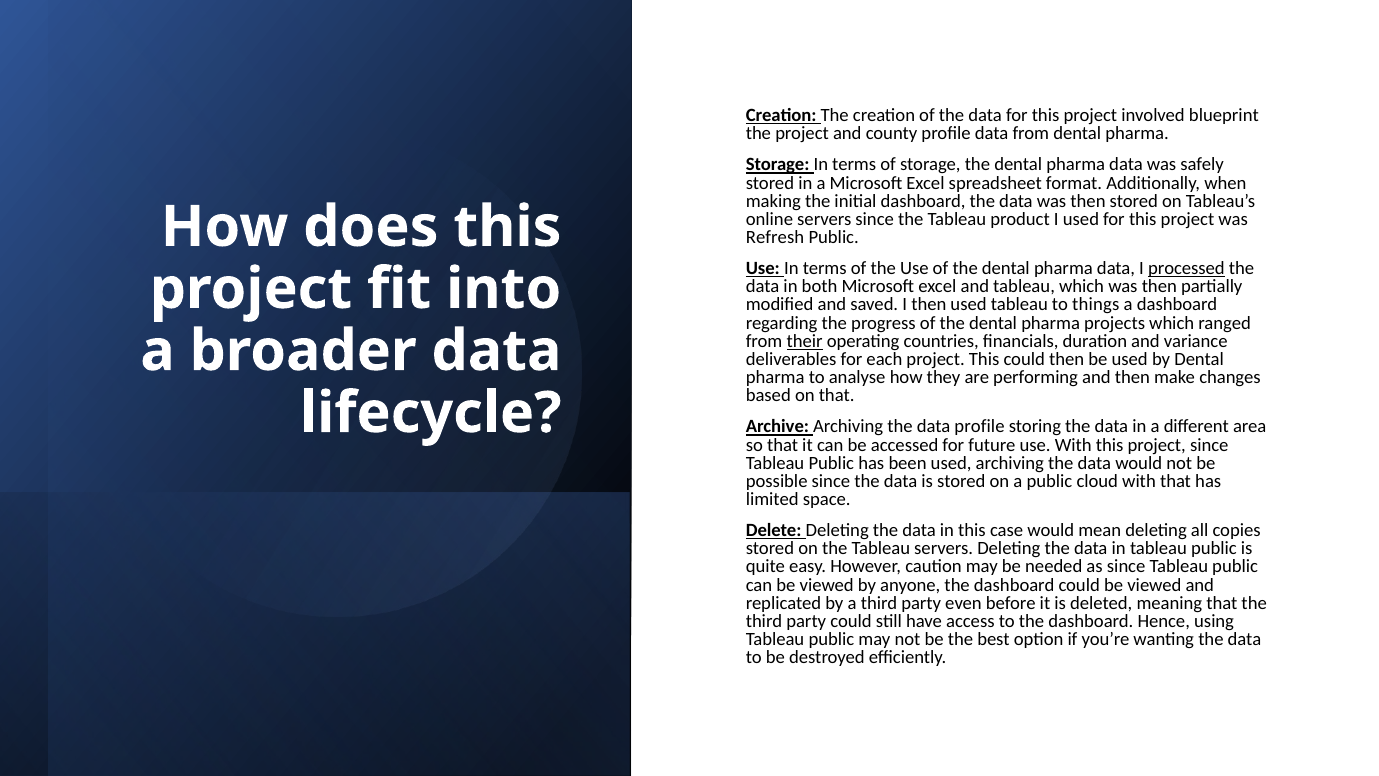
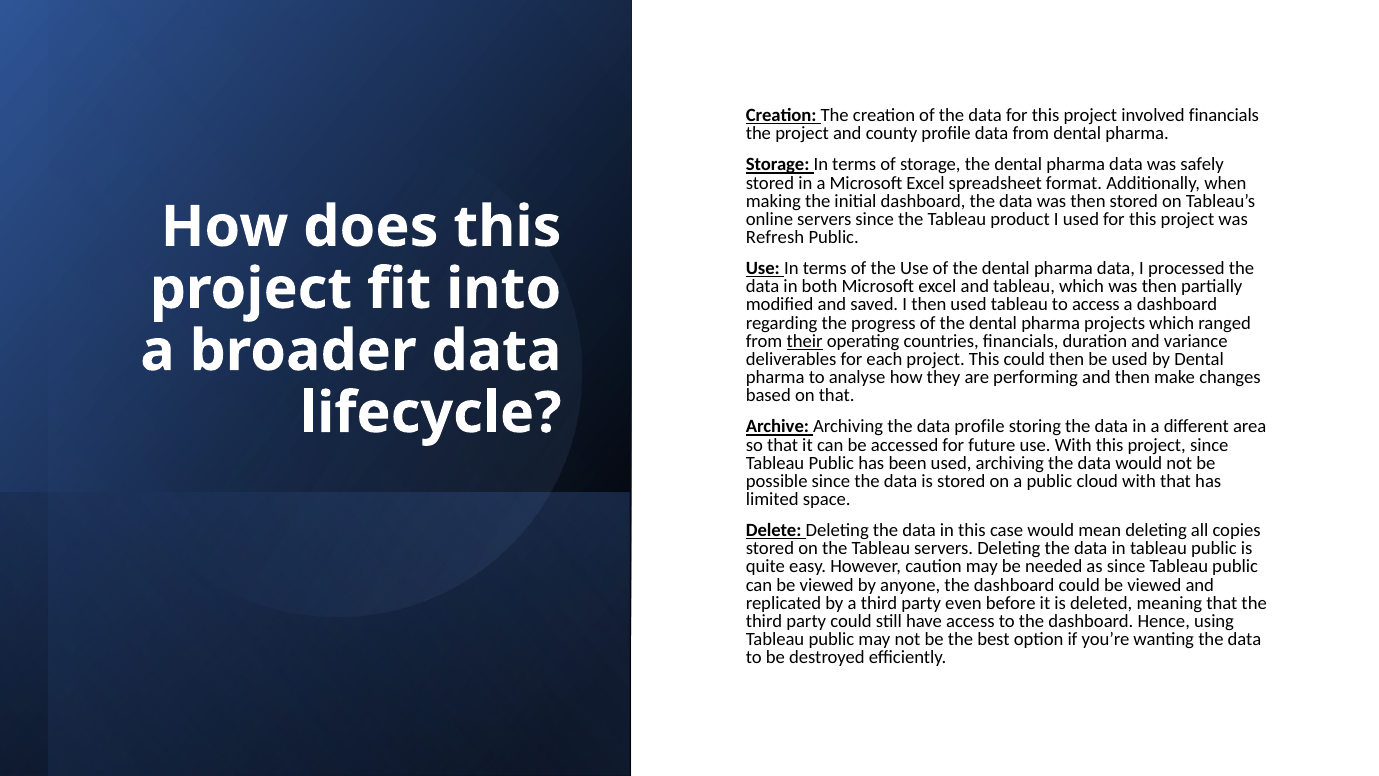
involved blueprint: blueprint -> financials
processed underline: present -> none
to things: things -> access
